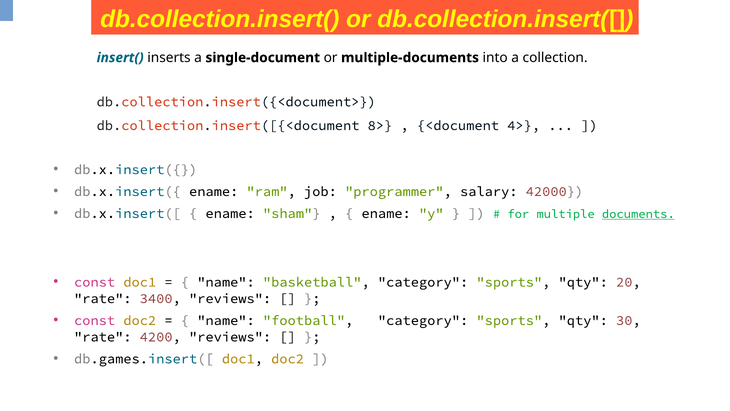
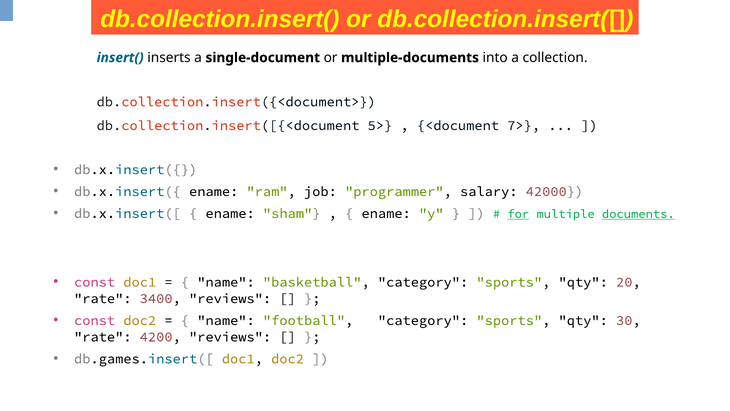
8>: 8> -> 5>
4>: 4> -> 7>
for underline: none -> present
